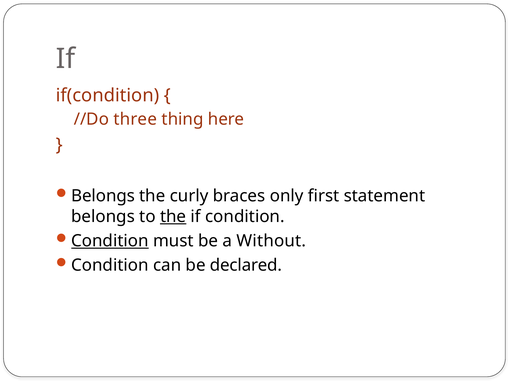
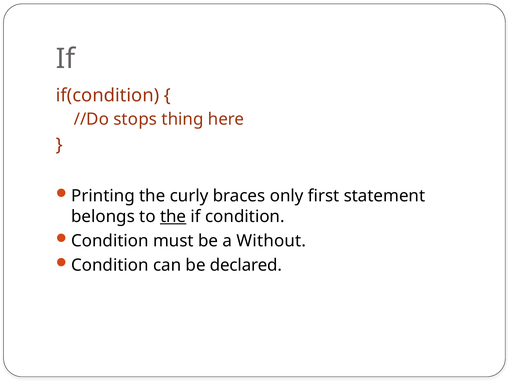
three: three -> stops
Belongs at (103, 196): Belongs -> Printing
Condition at (110, 241) underline: present -> none
